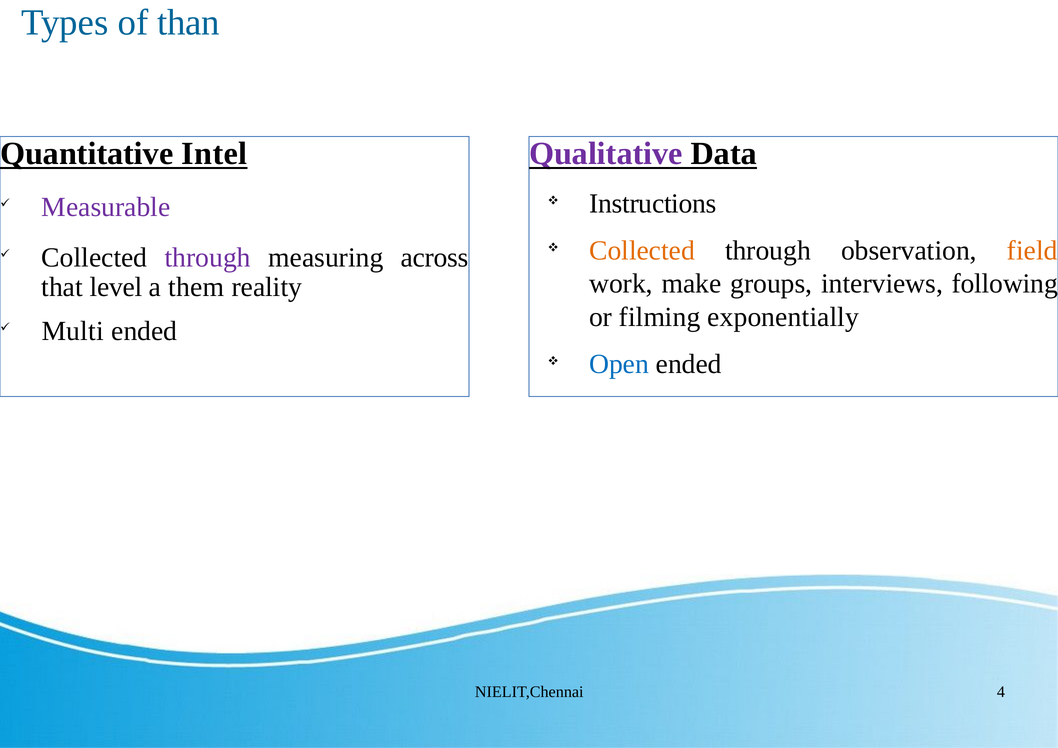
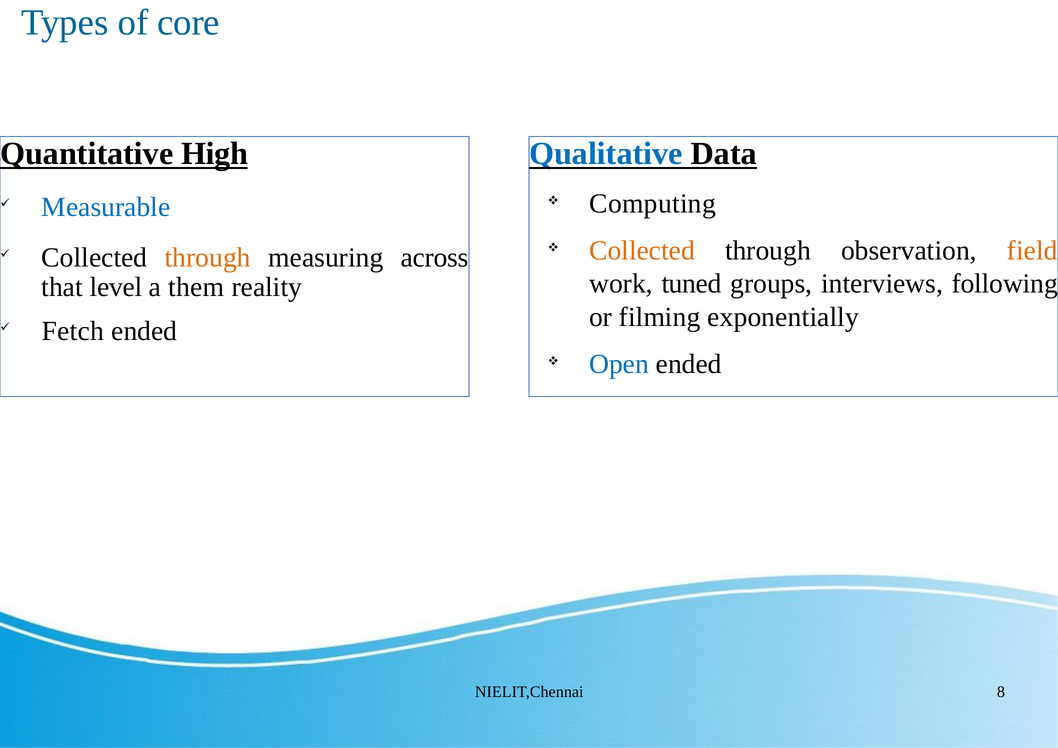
than: than -> core
Intel: Intel -> High
Qualitative colour: purple -> blue
Instructions: Instructions -> Computing
Measurable colour: purple -> blue
through at (208, 257) colour: purple -> orange
make: make -> tuned
Multi: Multi -> Fetch
4: 4 -> 8
